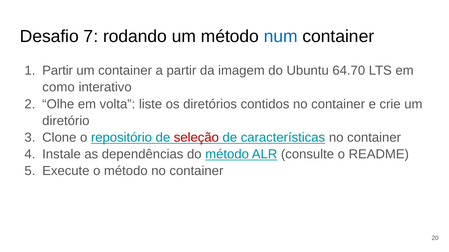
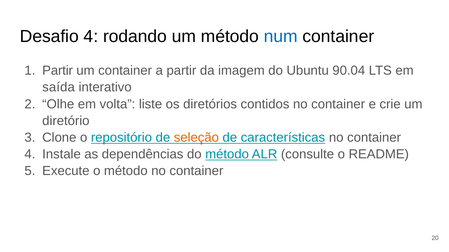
Desafio 7: 7 -> 4
64.70: 64.70 -> 90.04
como: como -> saída
seleção colour: red -> orange
